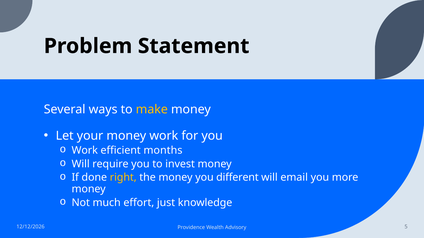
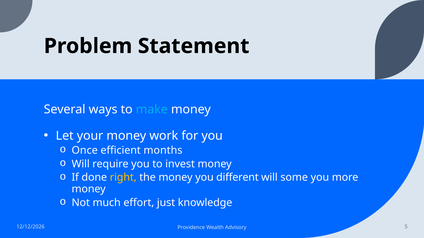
make colour: yellow -> light blue
Work at (85, 151): Work -> Once
email: email -> some
